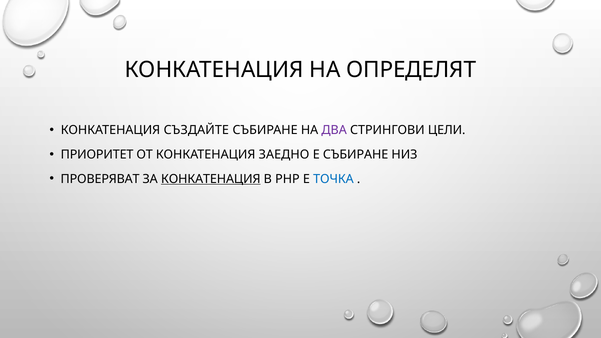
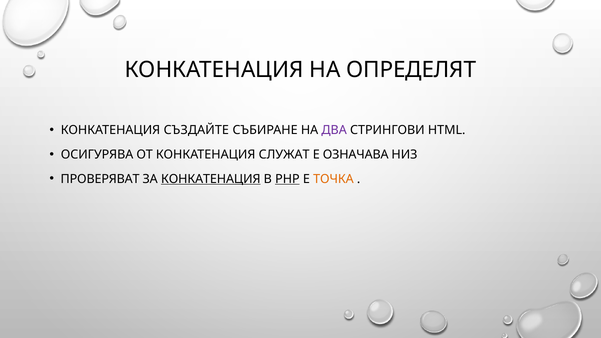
ЦЕЛИ: ЦЕЛИ -> HTML
ПРИОРИТЕТ: ПРИОРИТЕТ -> ОСИГУРЯВА
ЗАЕДНО: ЗАЕДНО -> СЛУЖАТ
Е СЪБИРАНЕ: СЪБИРАНЕ -> ОЗНАЧАВА
PHP underline: none -> present
ТОЧКА colour: blue -> orange
